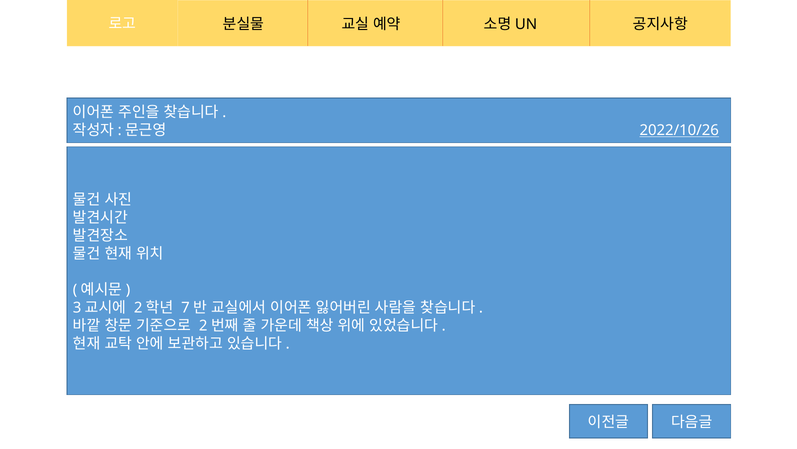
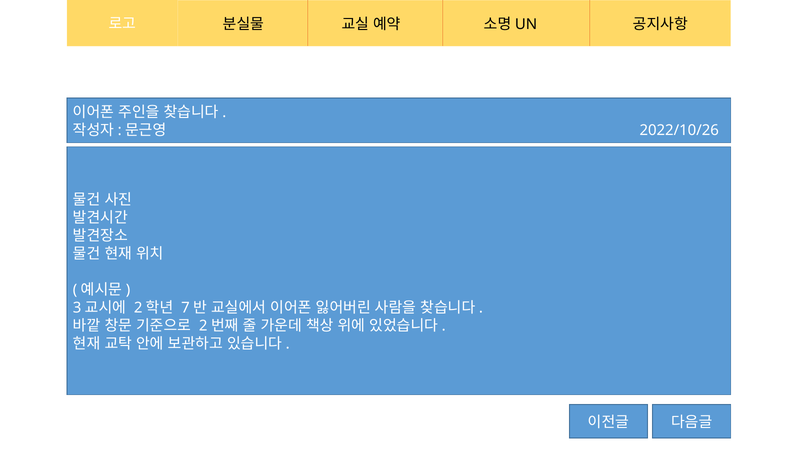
2022/10/26 underline: present -> none
